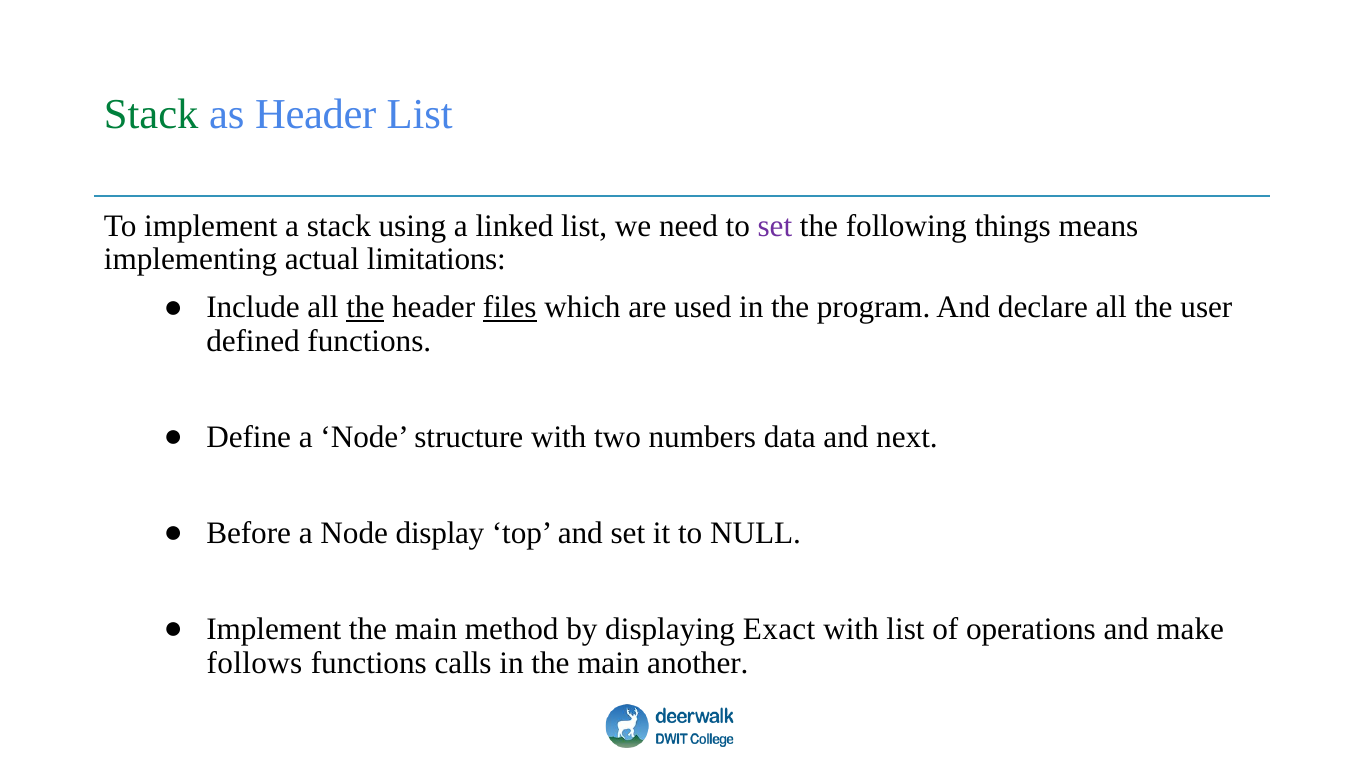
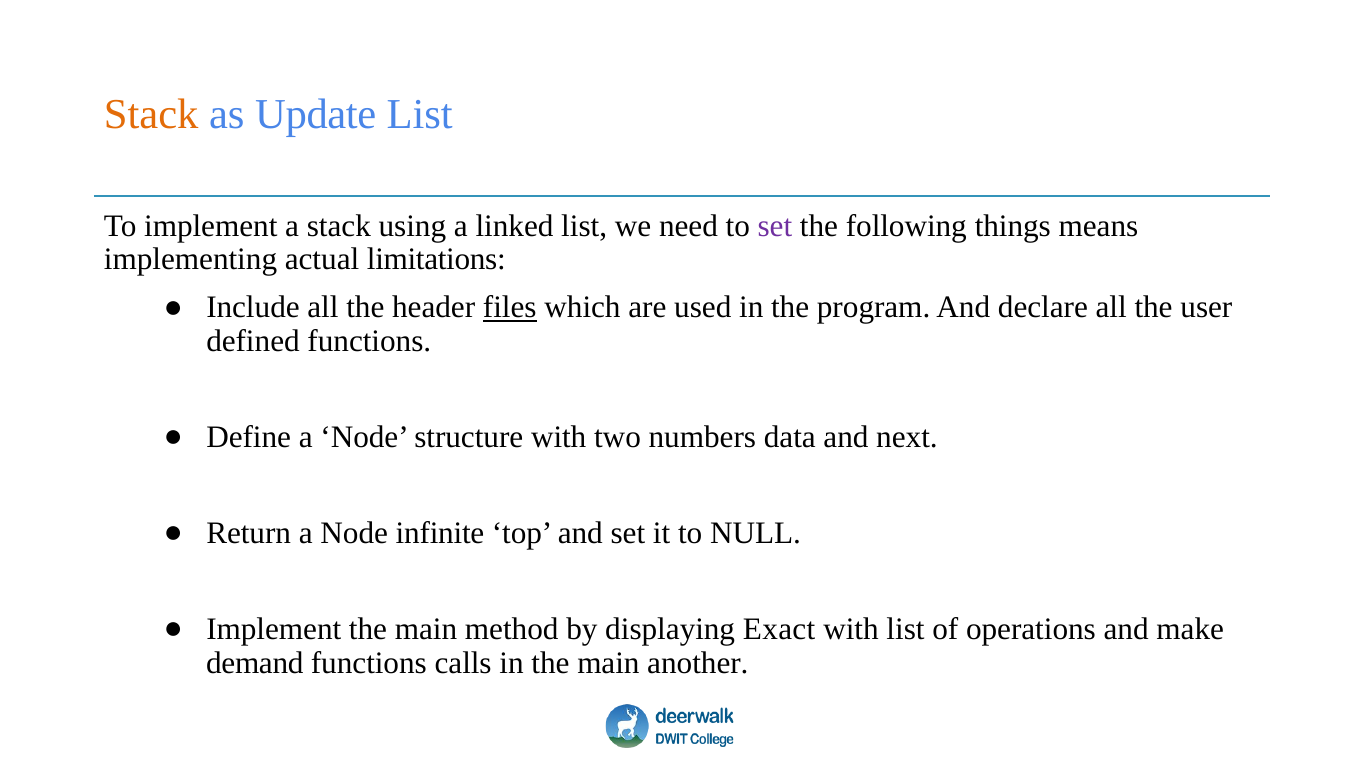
Stack at (151, 115) colour: green -> orange
as Header: Header -> Update
the at (365, 308) underline: present -> none
Before: Before -> Return
display: display -> infinite
follows: follows -> demand
